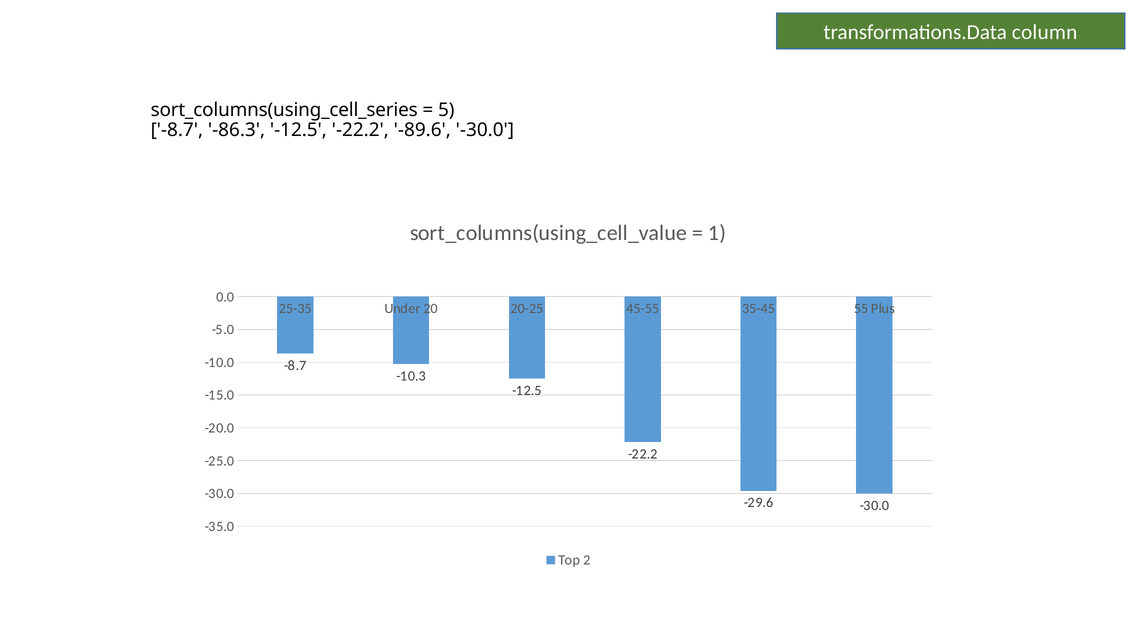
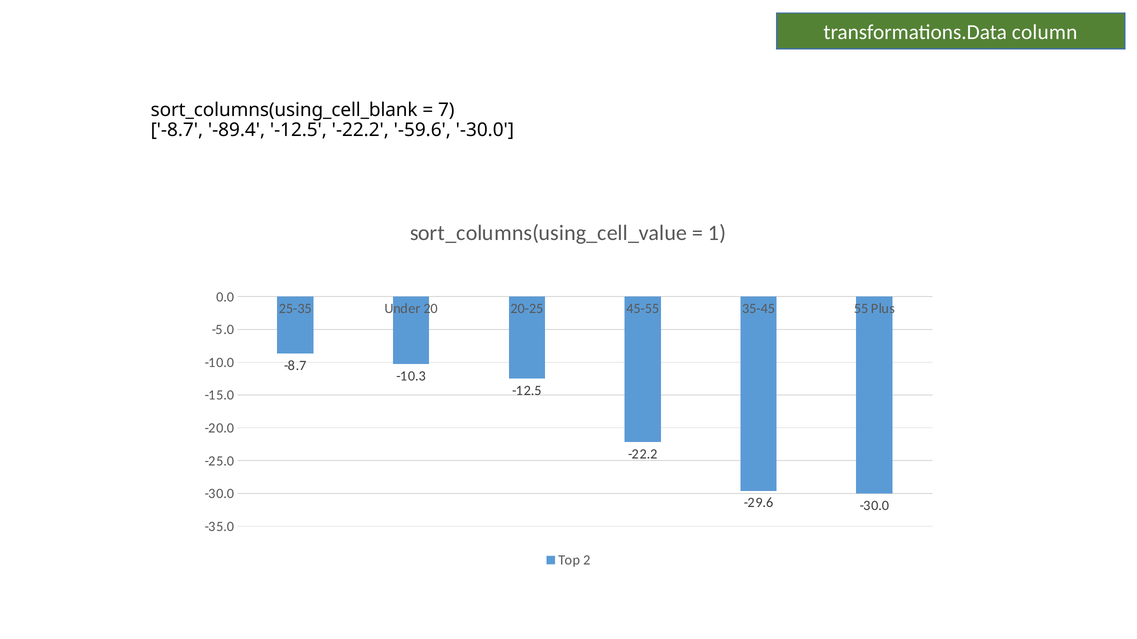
sort_columns(using_cell_series: sort_columns(using_cell_series -> sort_columns(using_cell_blank
5: 5 -> 7
-86.3: -86.3 -> -89.4
-89.6: -89.6 -> -59.6
